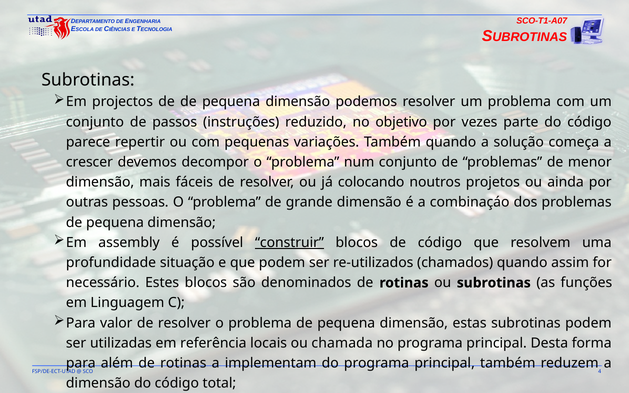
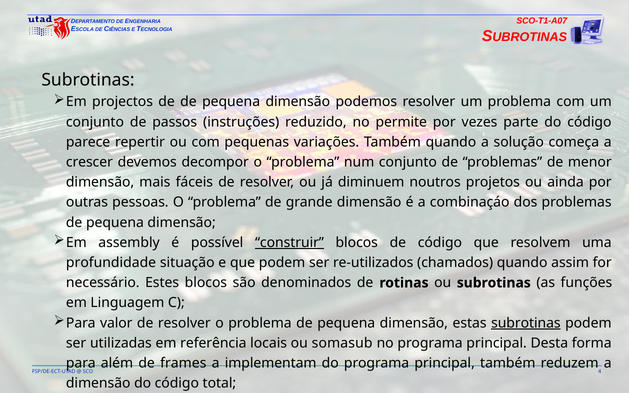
objetivo: objetivo -> permite
colocando: colocando -> diminuem
subrotinas at (526, 323) underline: none -> present
chamada: chamada -> somasub
além de rotinas: rotinas -> frames
